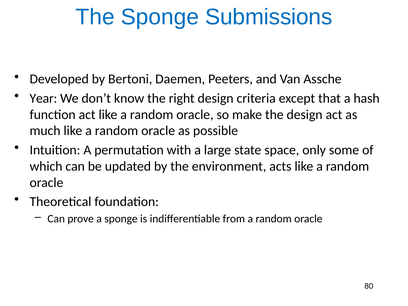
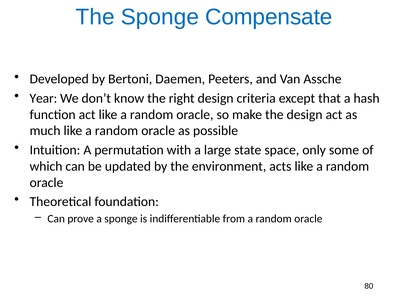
Submissions: Submissions -> Compensate
